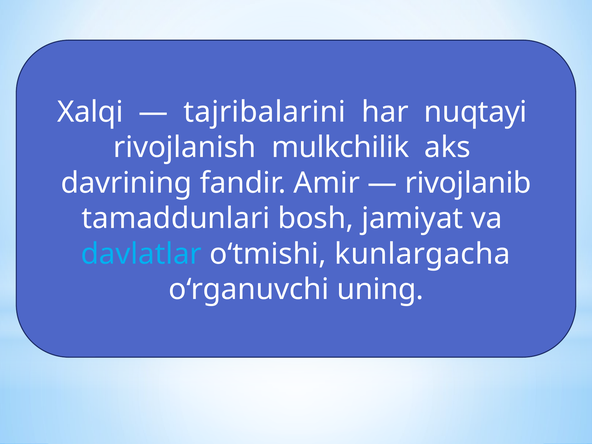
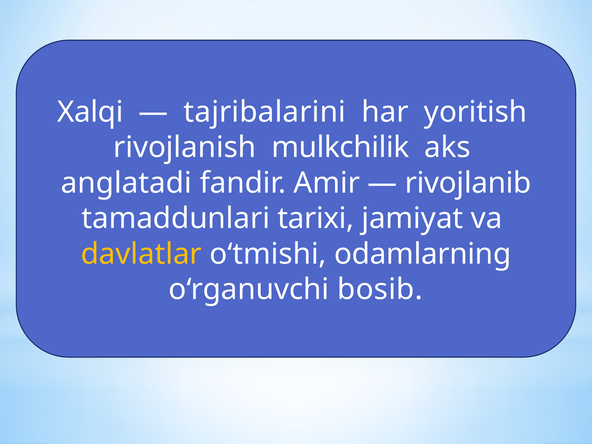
nuqtayi: nuqtayi -> yoritish
davrining: davrining -> anglatadi
bosh: bosh -> tarixi
davlatlar colour: light blue -> yellow
kunlargacha: kunlargacha -> odamlarning
uning: uning -> bosib
